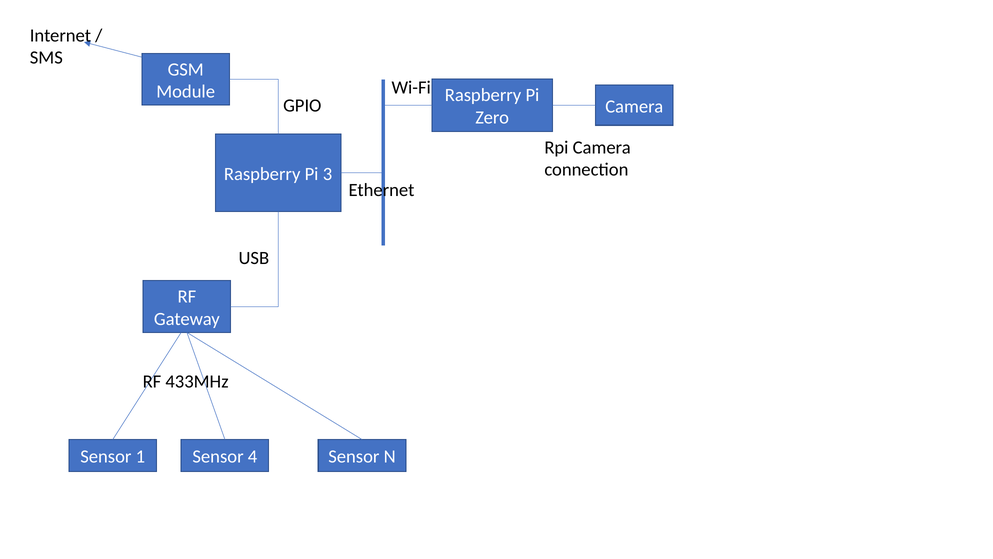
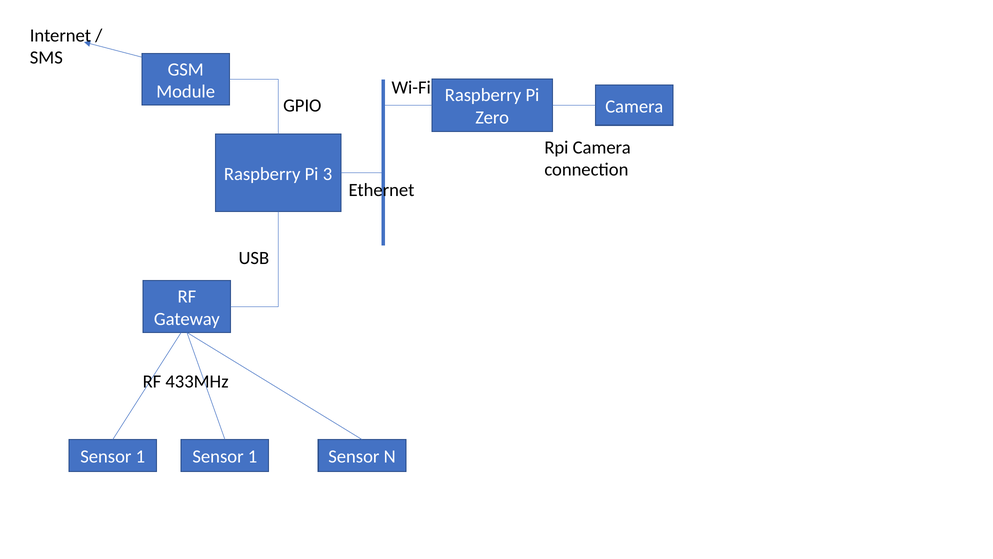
1 Sensor 4: 4 -> 1
